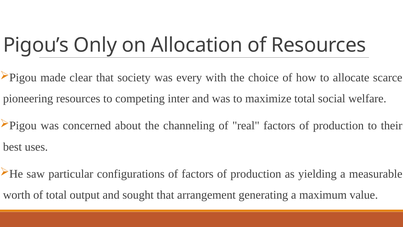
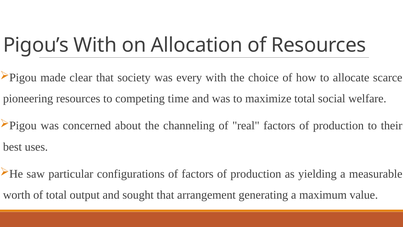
Pigou’s Only: Only -> With
inter: inter -> time
